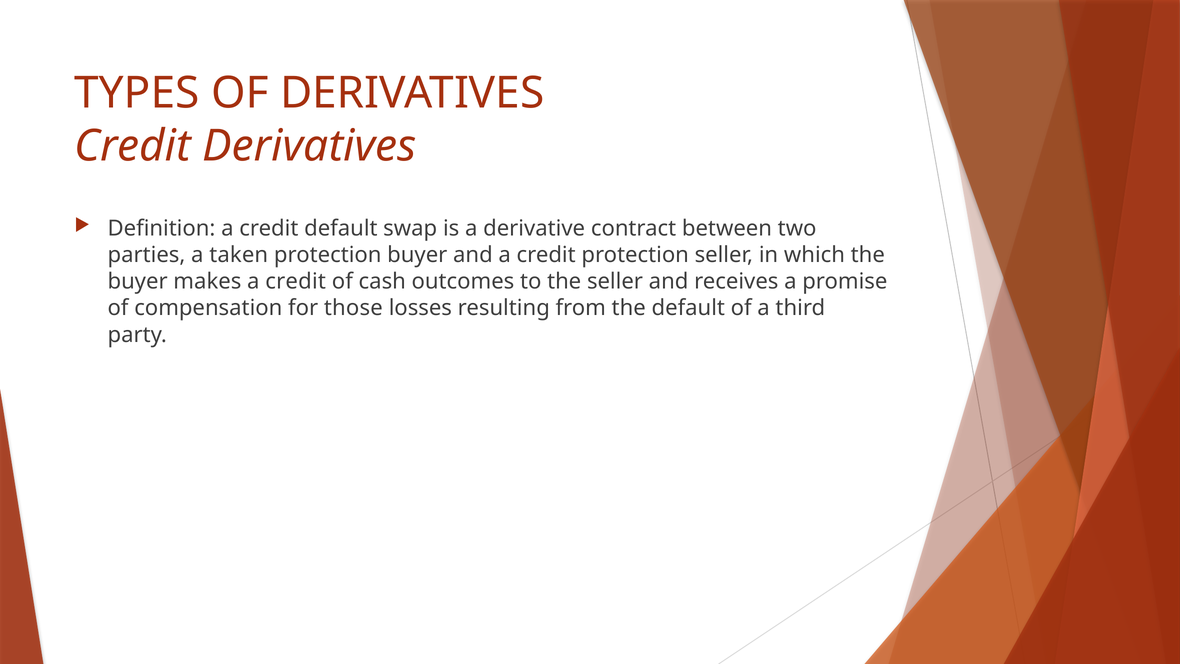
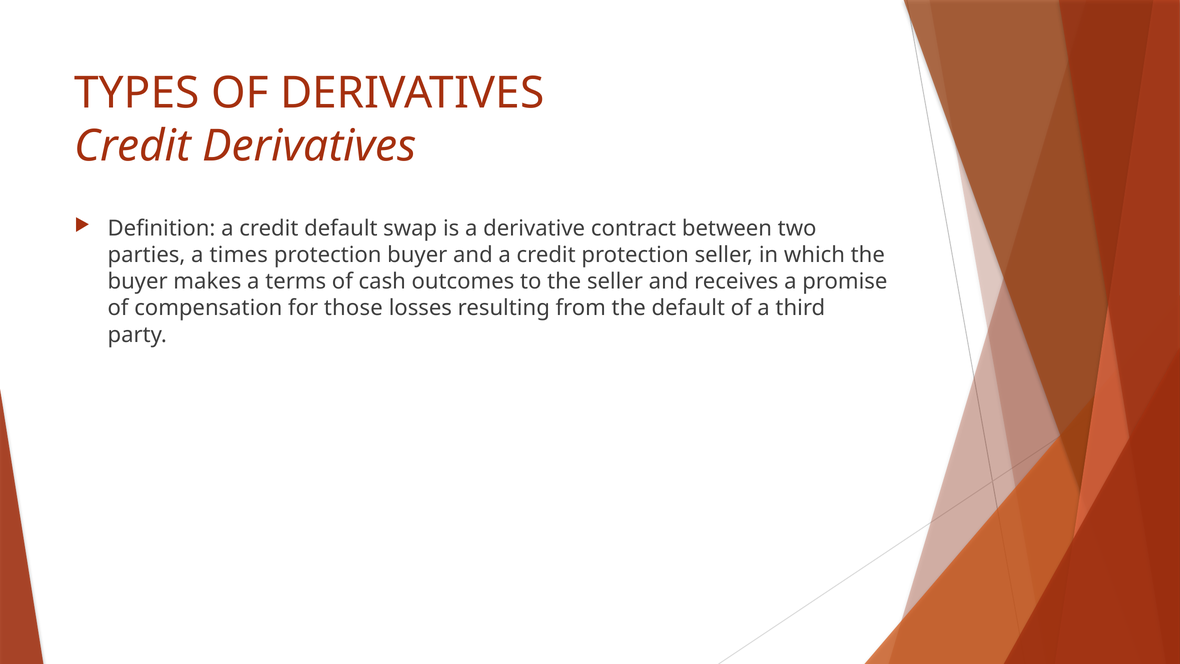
taken: taken -> times
makes a credit: credit -> terms
